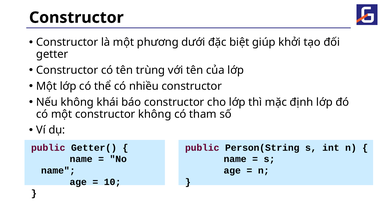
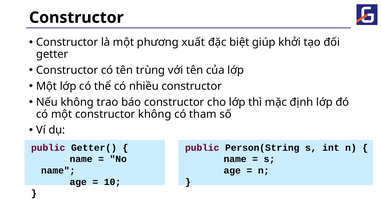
dưới: dưới -> xuất
khái: khái -> trao
